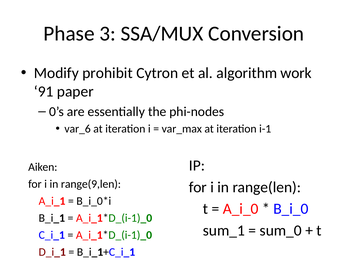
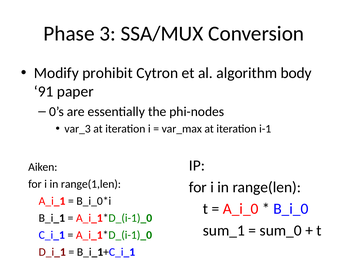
work: work -> body
var_6: var_6 -> var_3
range(9,len: range(9,len -> range(1,len
